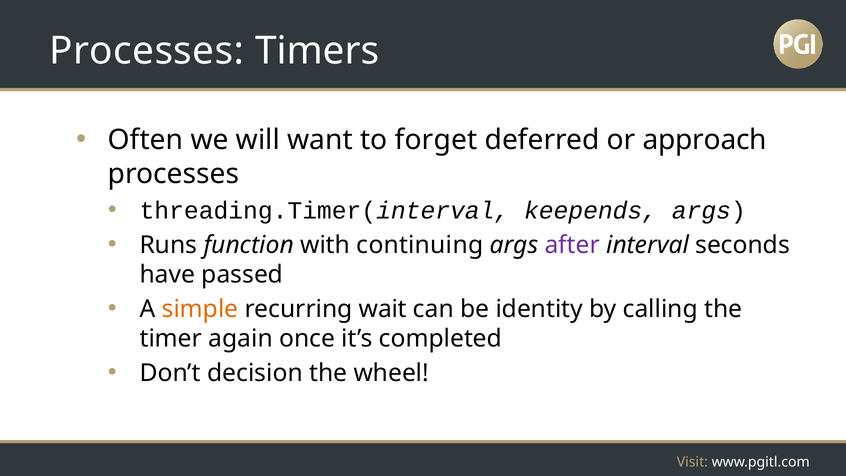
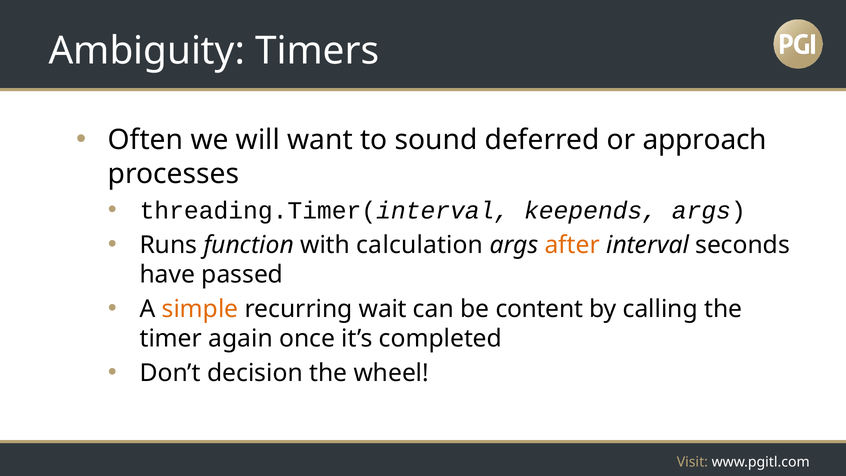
Processes at (147, 51): Processes -> Ambiguity
forget: forget -> sound
continuing: continuing -> calculation
after colour: purple -> orange
identity: identity -> content
